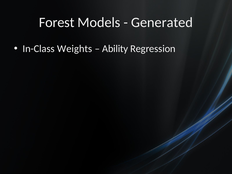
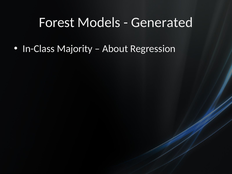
Weights: Weights -> Majority
Ability: Ability -> About
